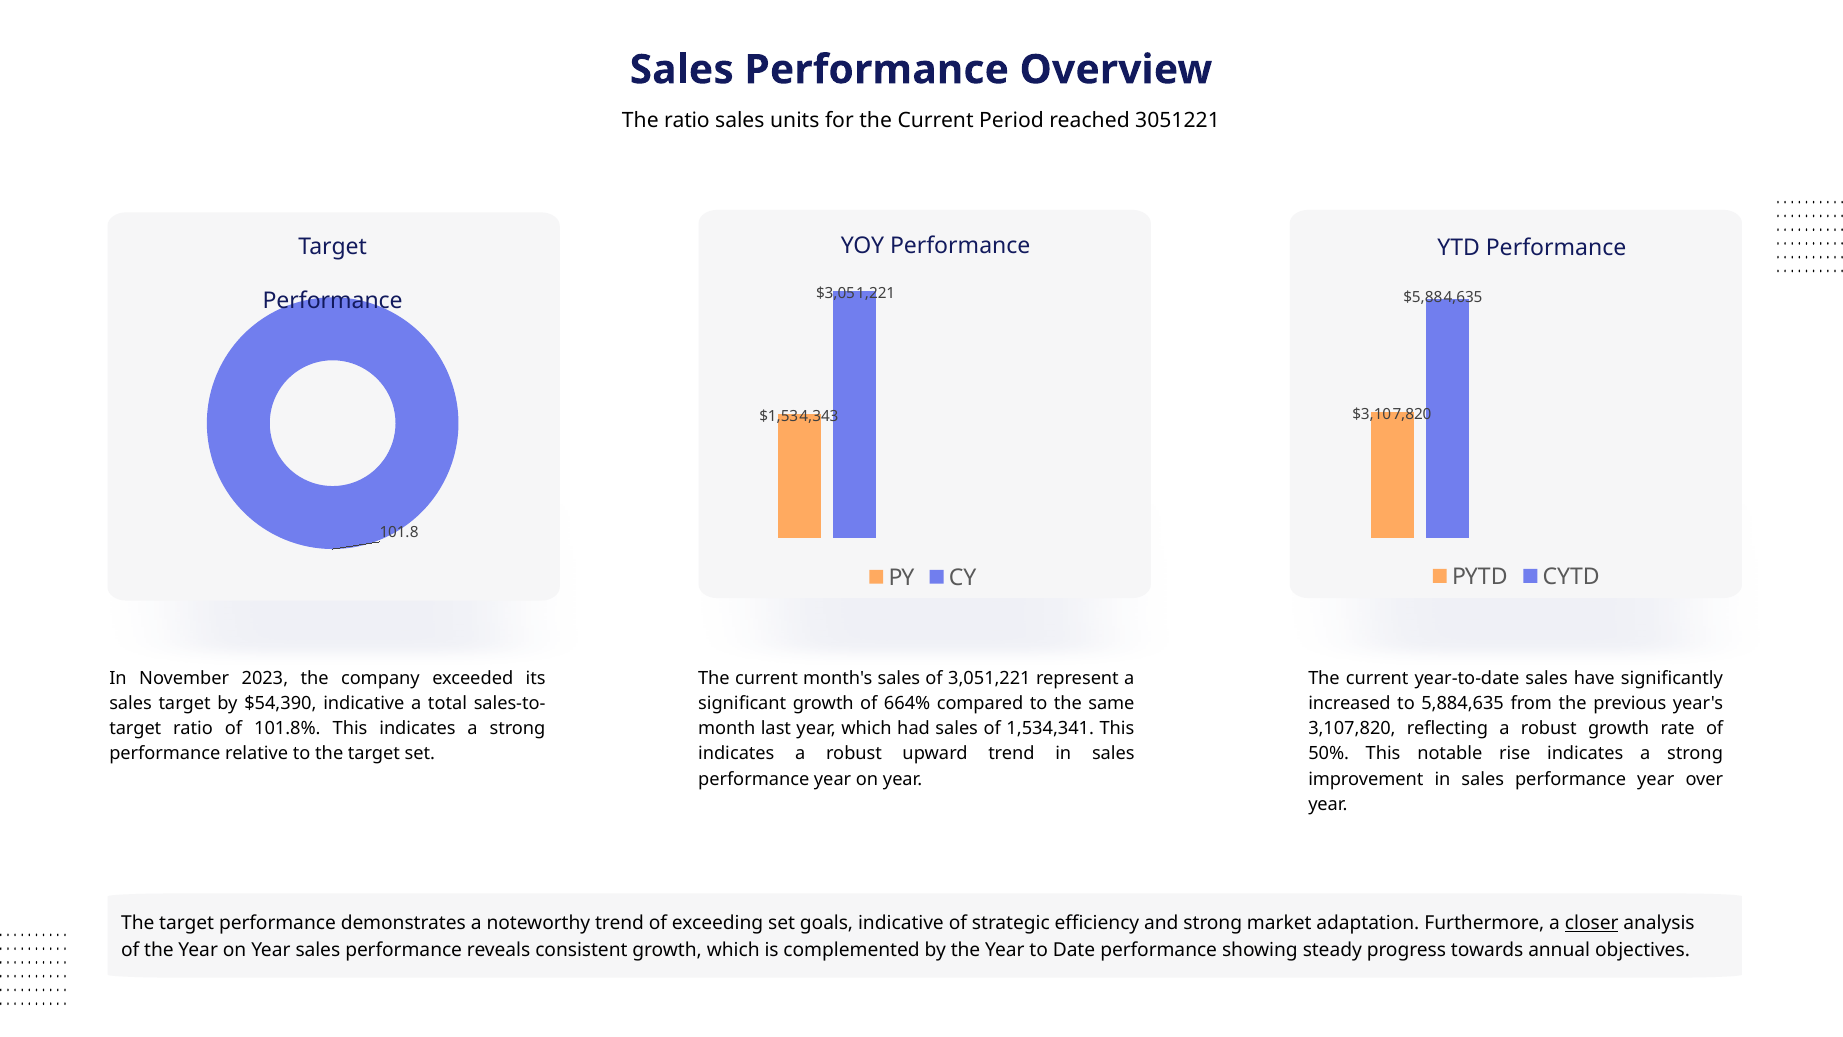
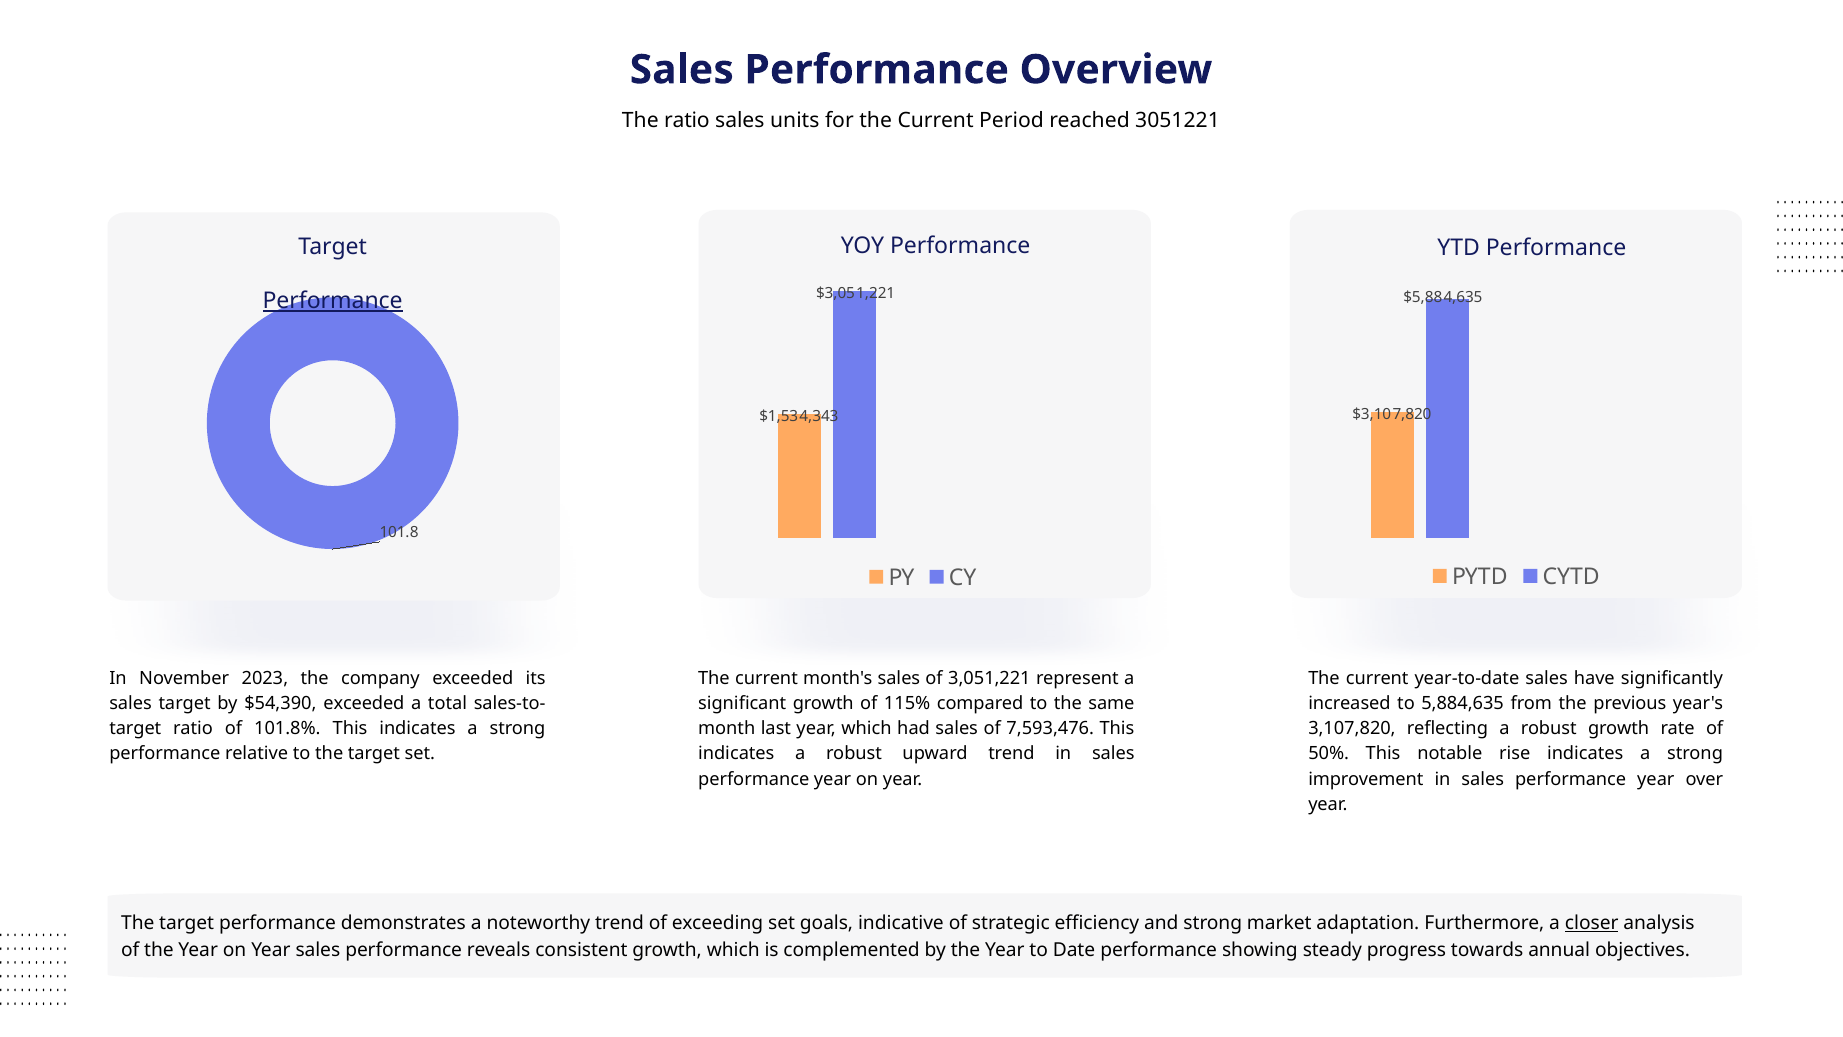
Performance at (333, 301) underline: none -> present
$54,390 indicative: indicative -> exceeded
664%: 664% -> 115%
1,534,341: 1,534,341 -> 7,593,476
